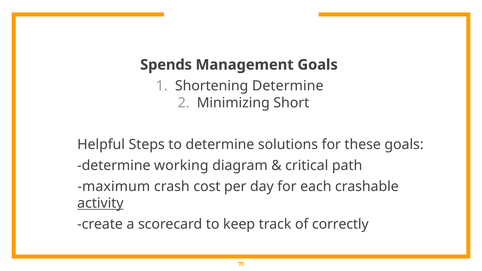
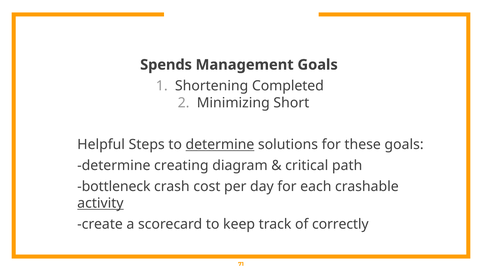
Shortening Determine: Determine -> Completed
determine at (220, 145) underline: none -> present
working: working -> creating
maximum: maximum -> bottleneck
